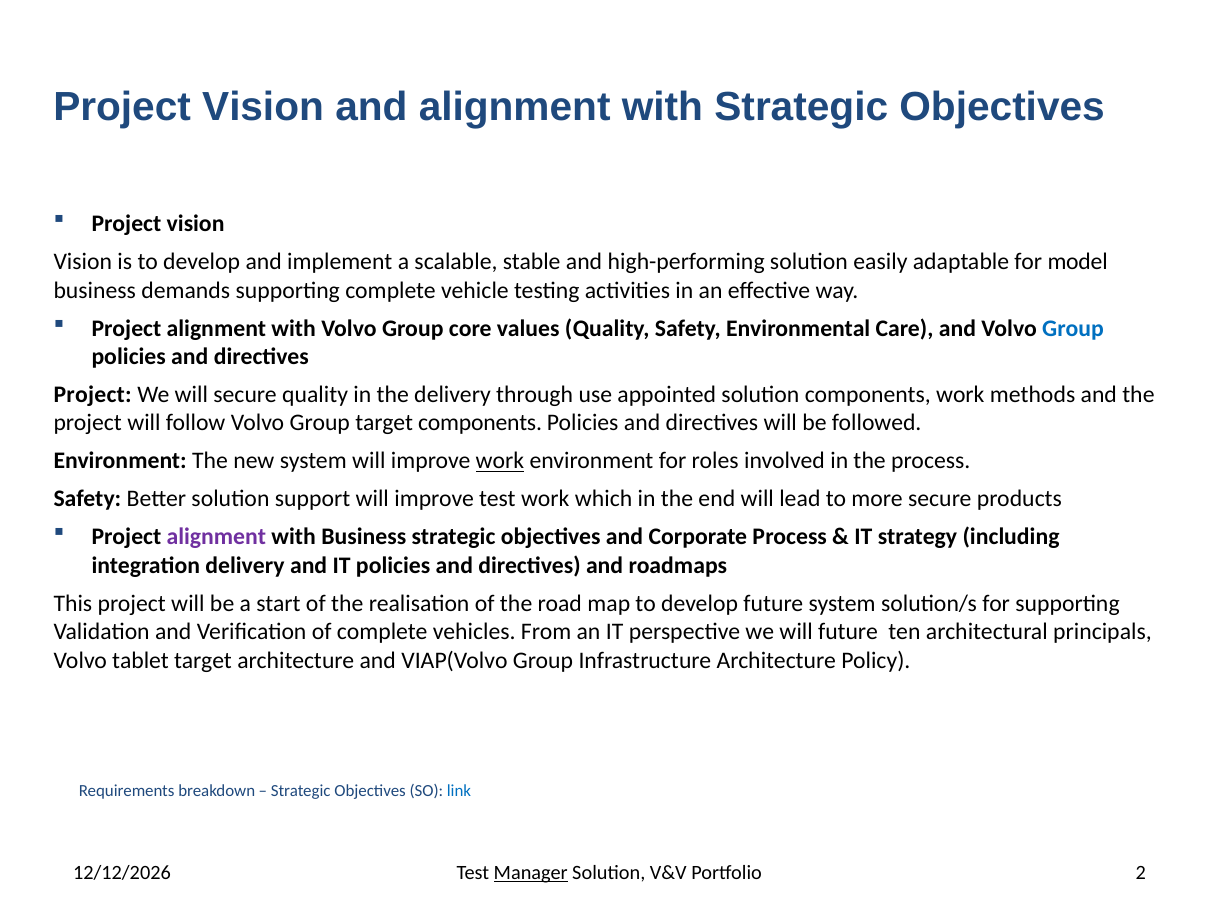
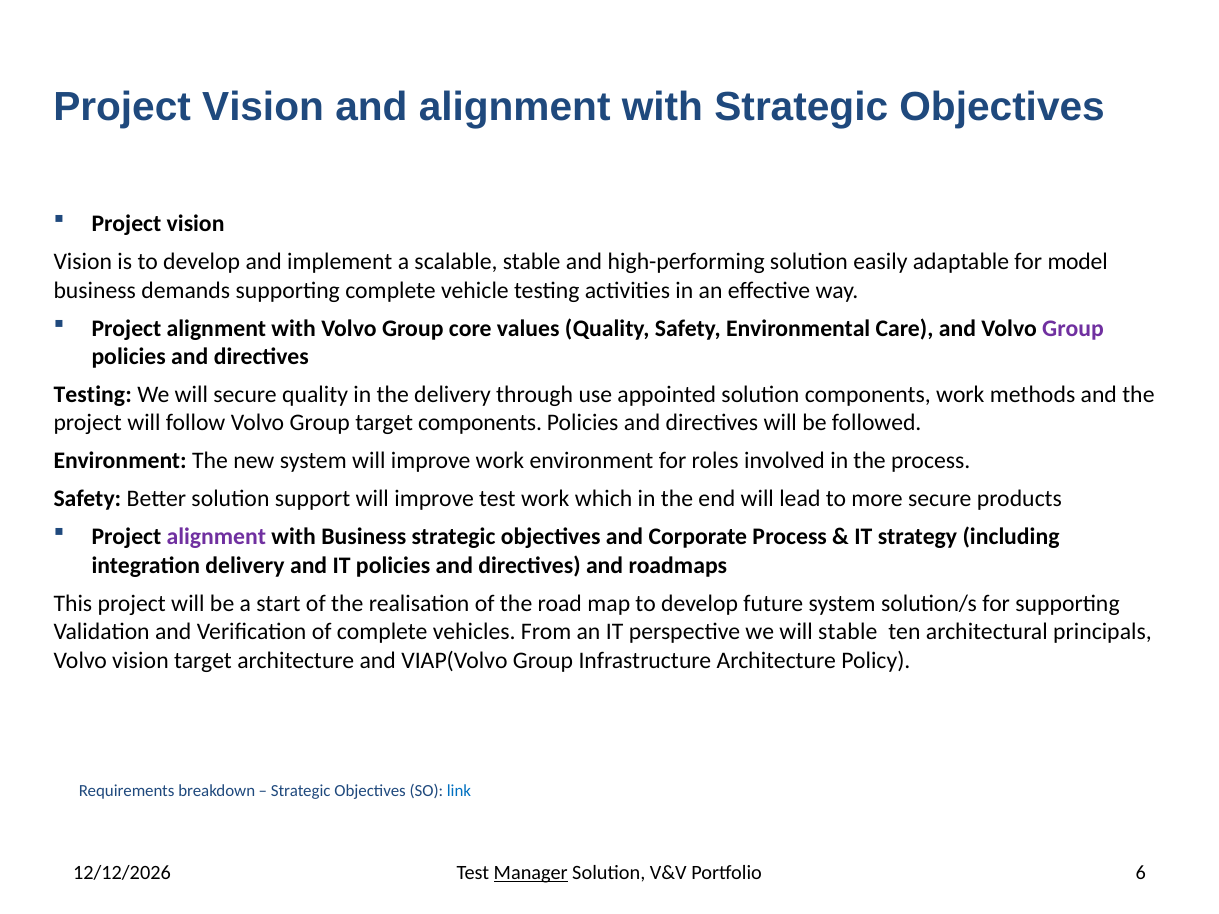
Group at (1073, 328) colour: blue -> purple
Project at (93, 395): Project -> Testing
work at (500, 461) underline: present -> none
will future: future -> stable
Volvo tablet: tablet -> vision
2: 2 -> 6
